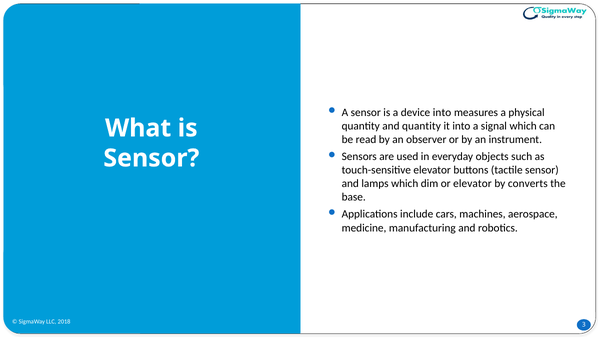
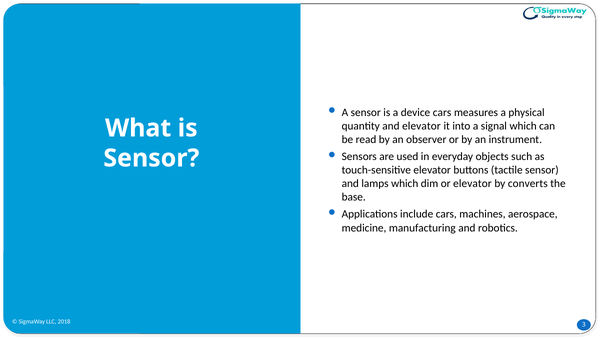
device into: into -> cars
and quantity: quantity -> elevator
